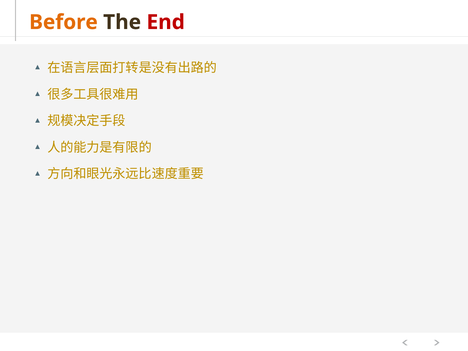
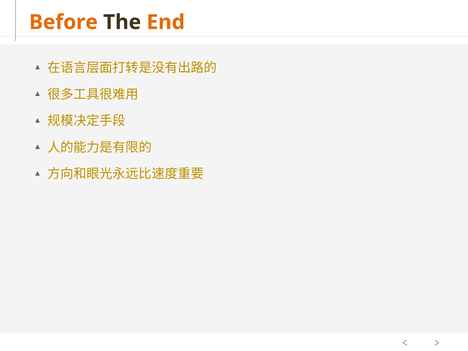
End colour: red -> orange
